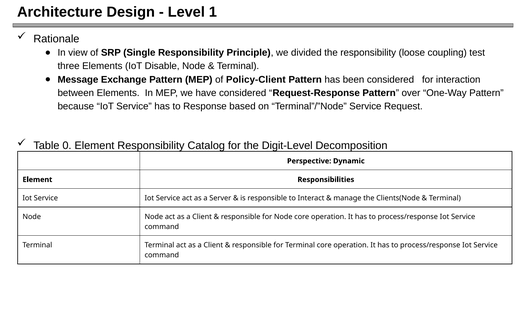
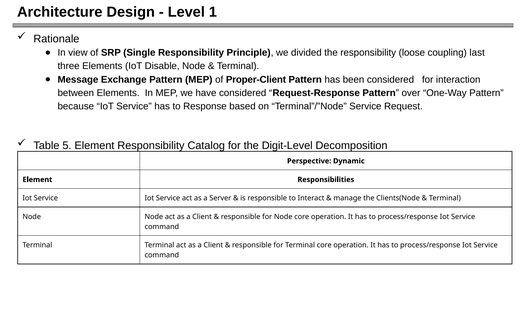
test: test -> last
Policy-Client: Policy-Client -> Proper-Client
0: 0 -> 5
